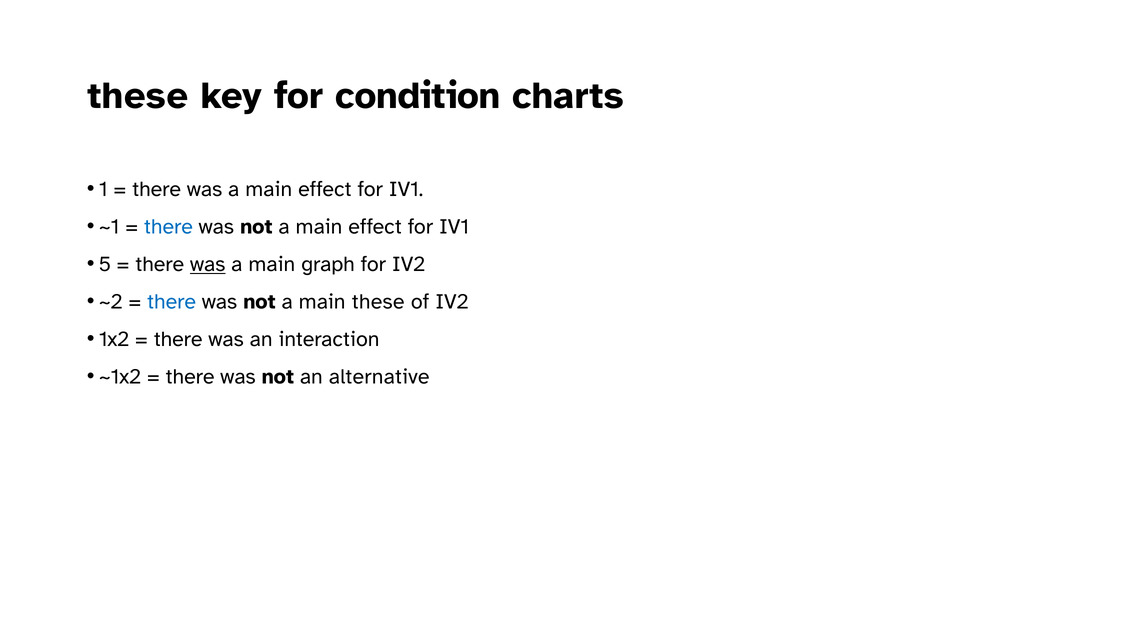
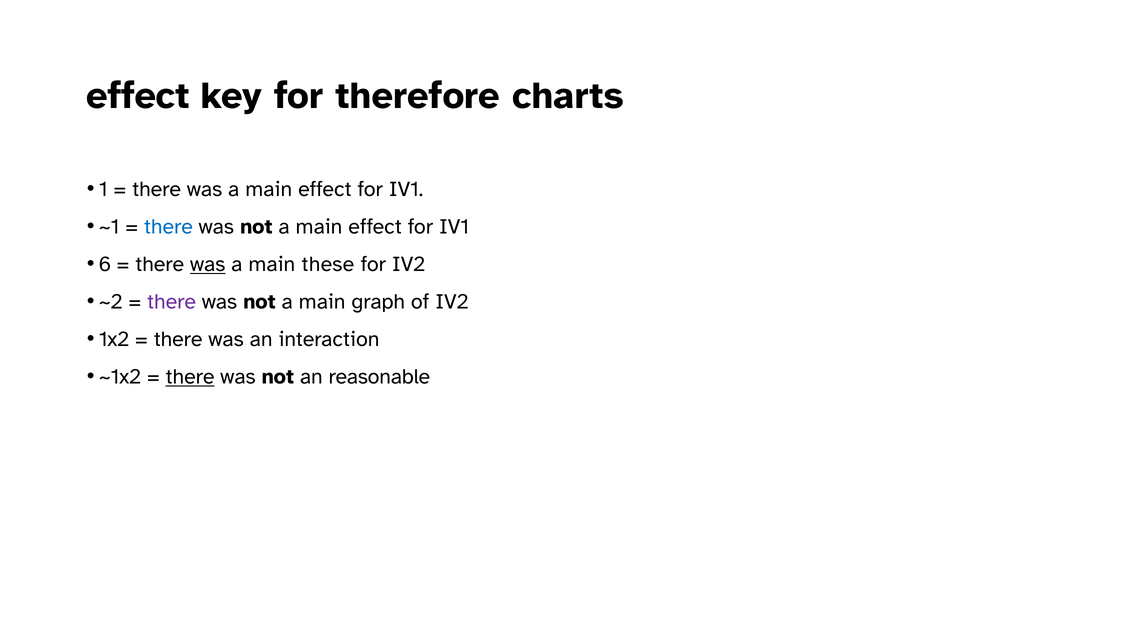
these at (138, 96): these -> effect
condition: condition -> therefore
5: 5 -> 6
graph: graph -> these
there at (172, 302) colour: blue -> purple
main these: these -> graph
there at (190, 377) underline: none -> present
alternative: alternative -> reasonable
